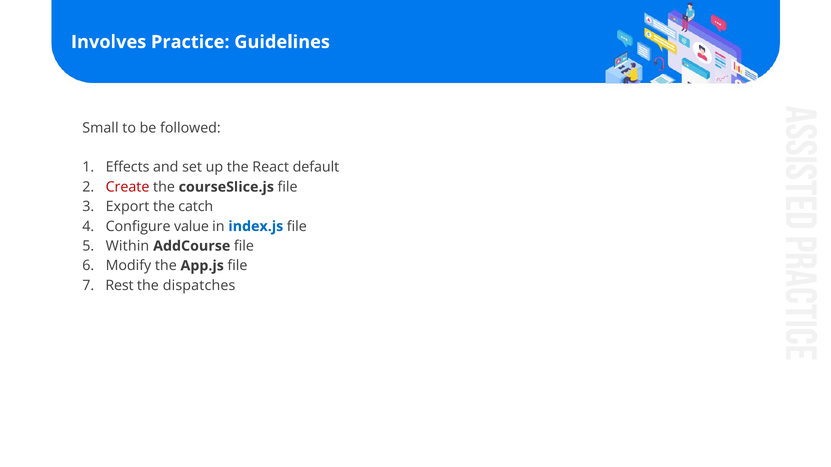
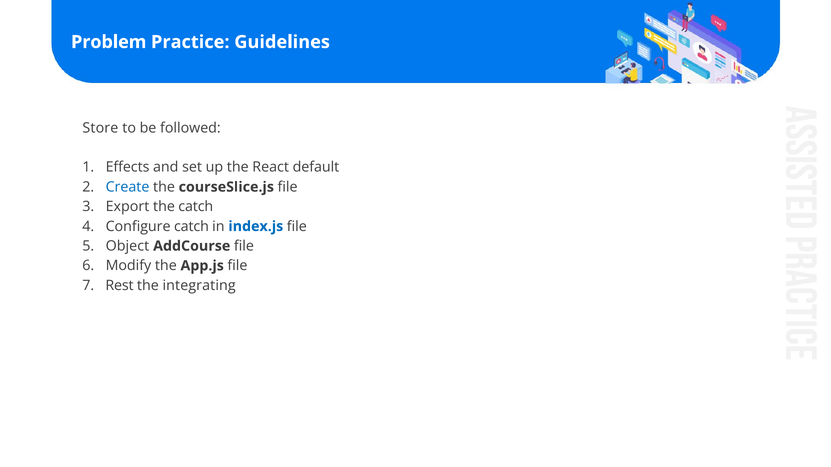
Involves: Involves -> Problem
Small: Small -> Store
Create colour: red -> blue
Configure value: value -> catch
Within: Within -> Object
dispatches: dispatches -> integrating
